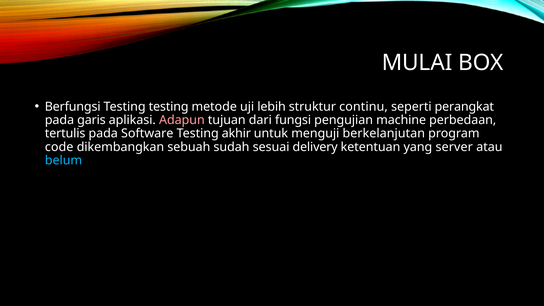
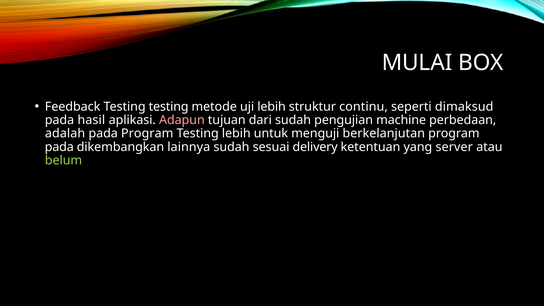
Berfungsi: Berfungsi -> Feedback
perangkat: perangkat -> dimaksud
garis: garis -> hasil
dari fungsi: fungsi -> sudah
tertulis: tertulis -> adalah
pada Software: Software -> Program
Testing akhir: akhir -> lebih
code at (59, 147): code -> pada
sebuah: sebuah -> lainnya
belum colour: light blue -> light green
